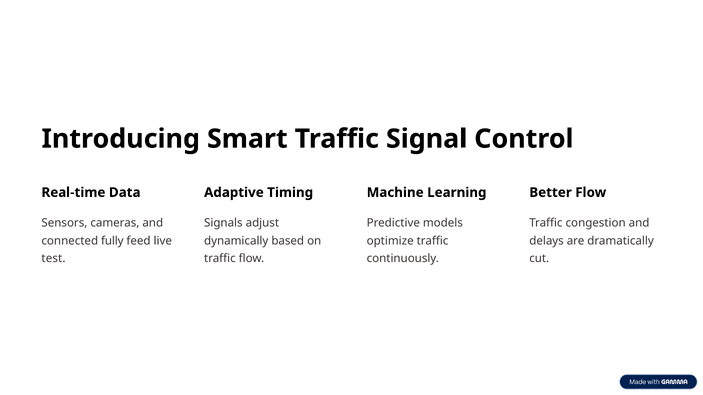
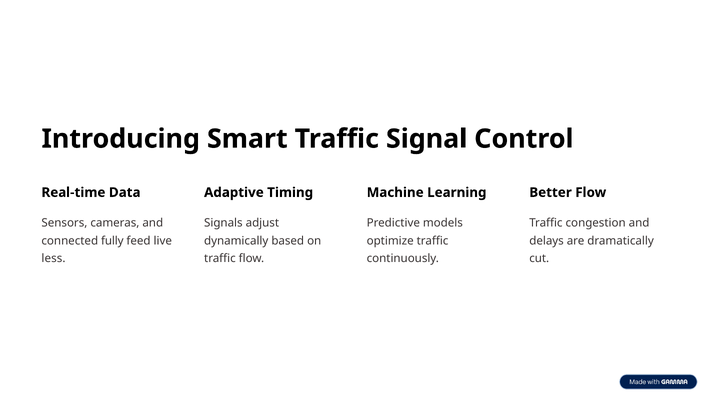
test: test -> less
